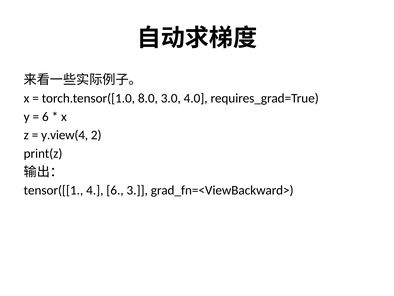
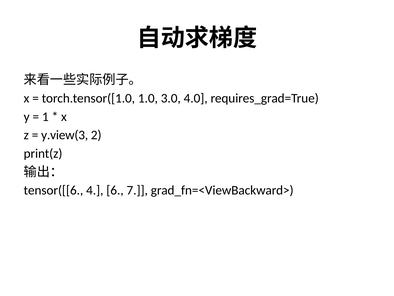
8.0: 8.0 -> 1.0
6 at (45, 116): 6 -> 1
y.view(4: y.view(4 -> y.view(3
tensor([[1: tensor([[1 -> tensor([[6
3: 3 -> 7
